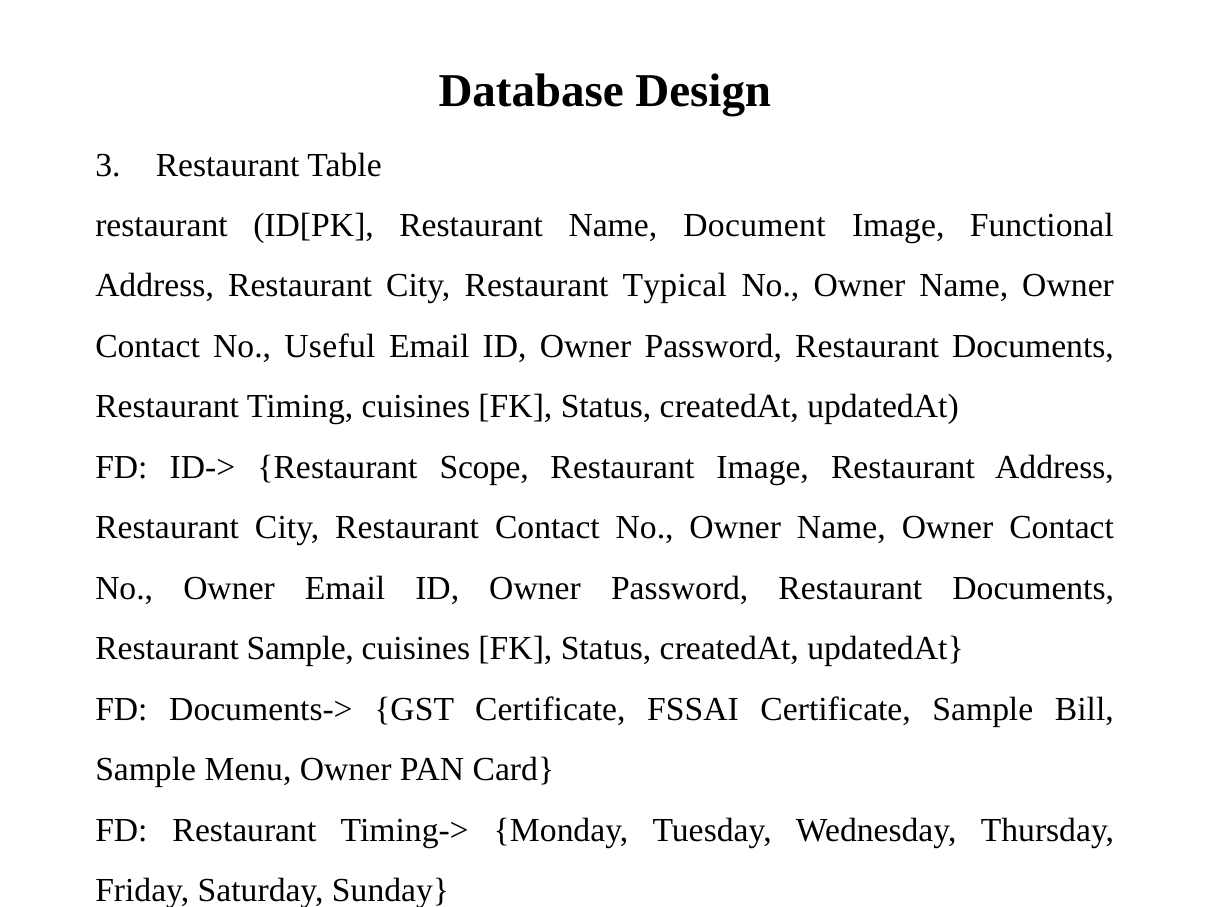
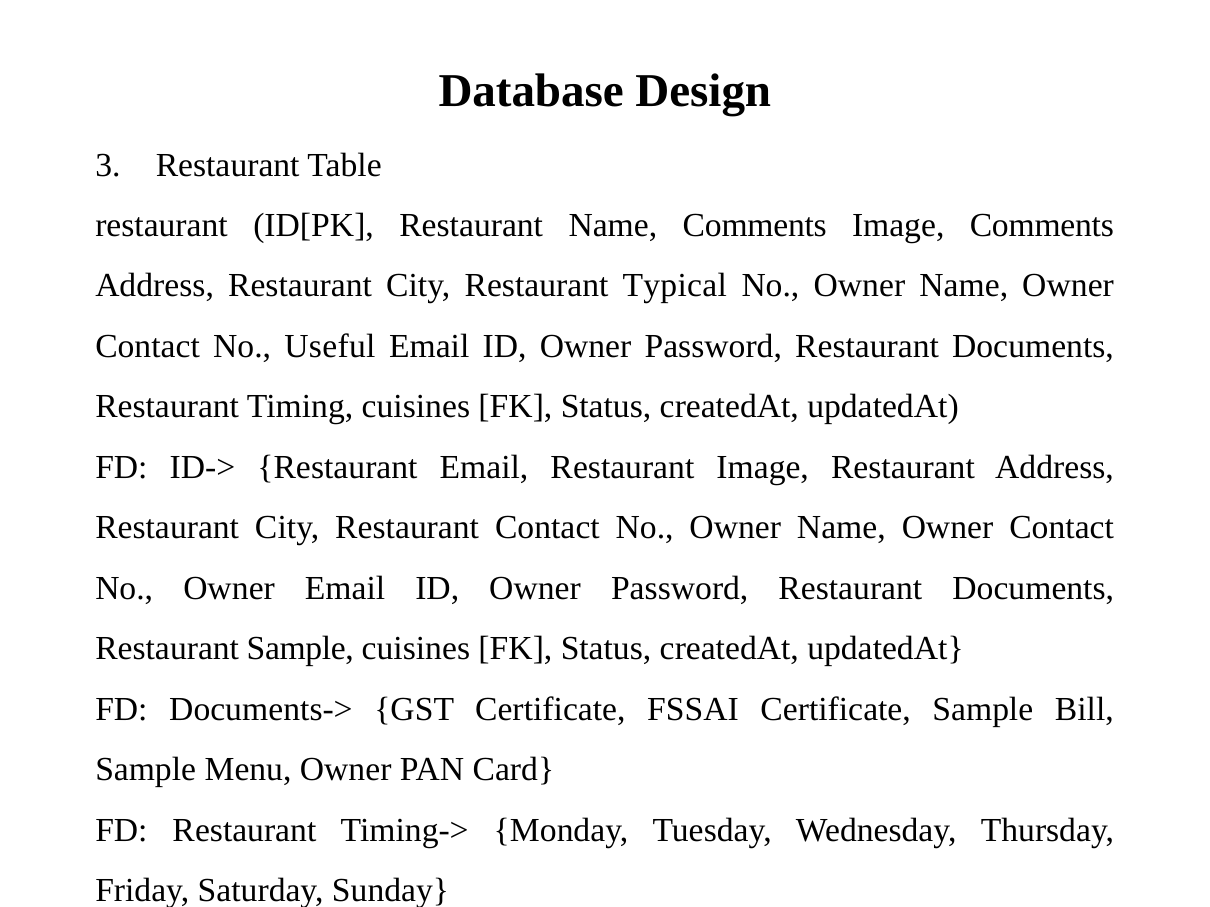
Name Document: Document -> Comments
Image Functional: Functional -> Comments
Restaurant Scope: Scope -> Email
